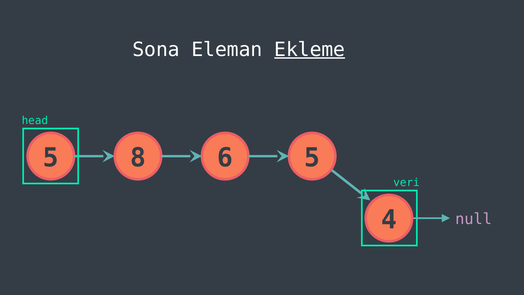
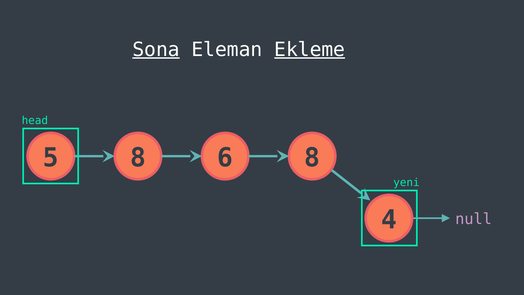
Sona underline: none -> present
6 5: 5 -> 8
veri: veri -> yeni
